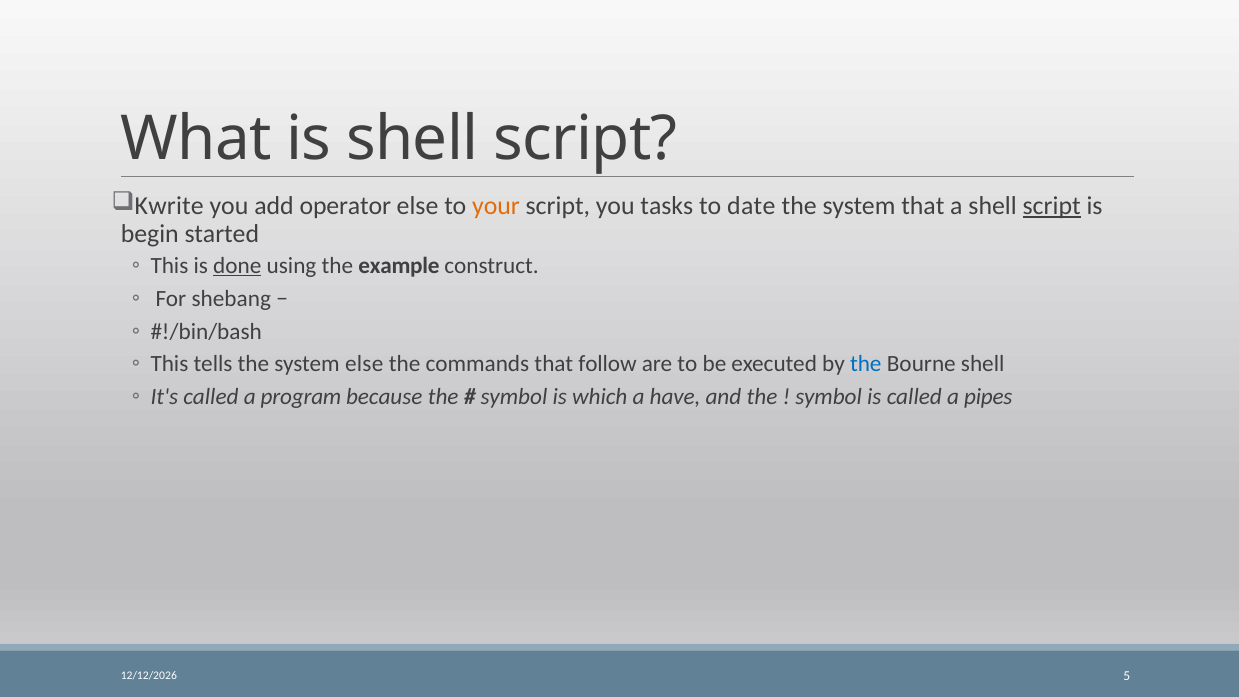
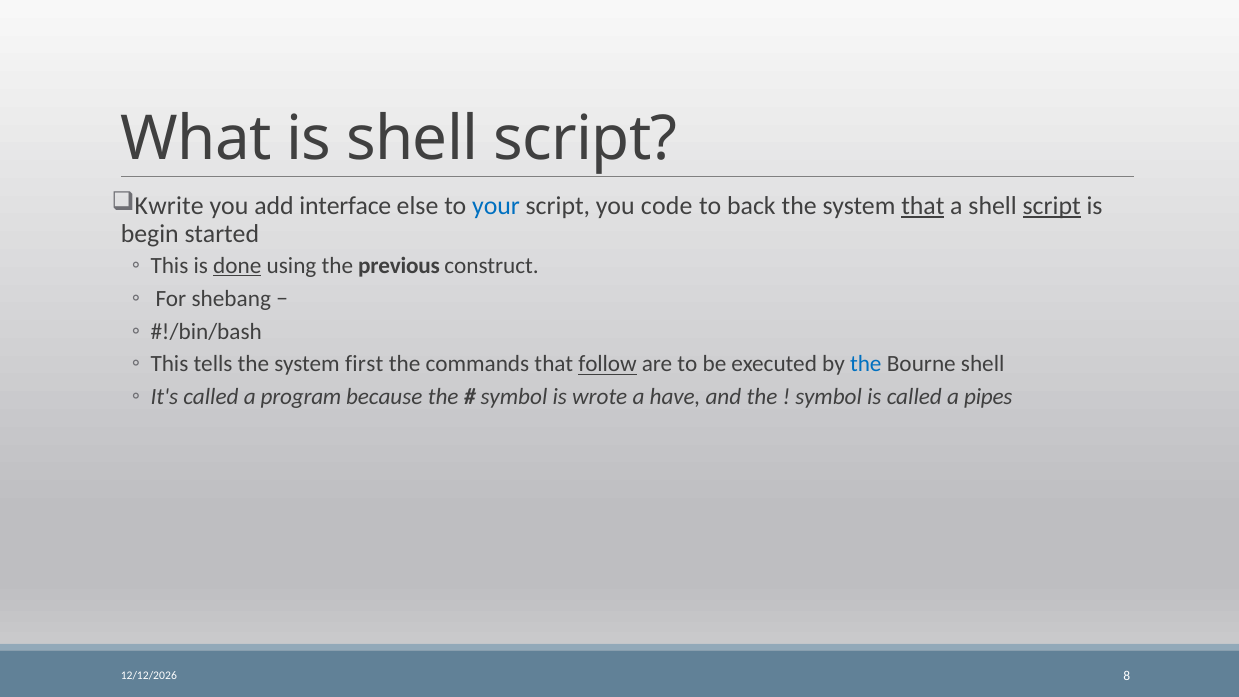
operator: operator -> interface
your colour: orange -> blue
tasks: tasks -> code
date: date -> back
that at (923, 206) underline: none -> present
example: example -> previous
system else: else -> first
follow underline: none -> present
which: which -> wrote
5: 5 -> 8
